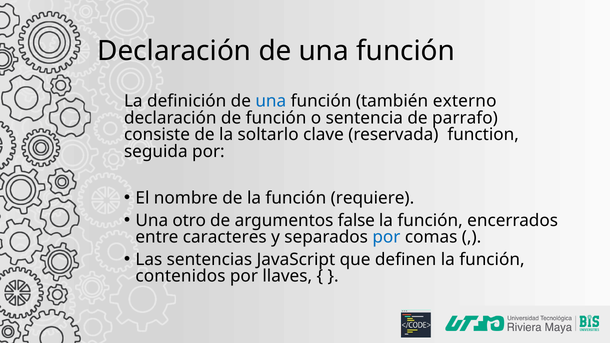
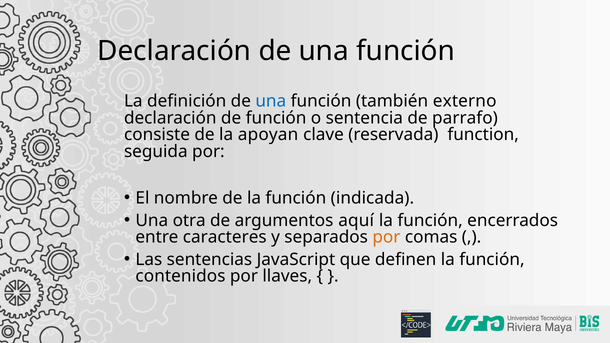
soltarlo: soltarlo -> apoyan
requiere: requiere -> indicada
otro: otro -> otra
false: false -> aquí
por at (386, 237) colour: blue -> orange
